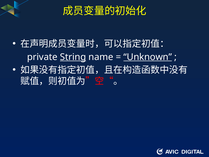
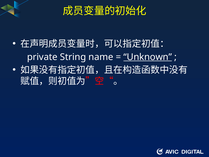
String underline: present -> none
